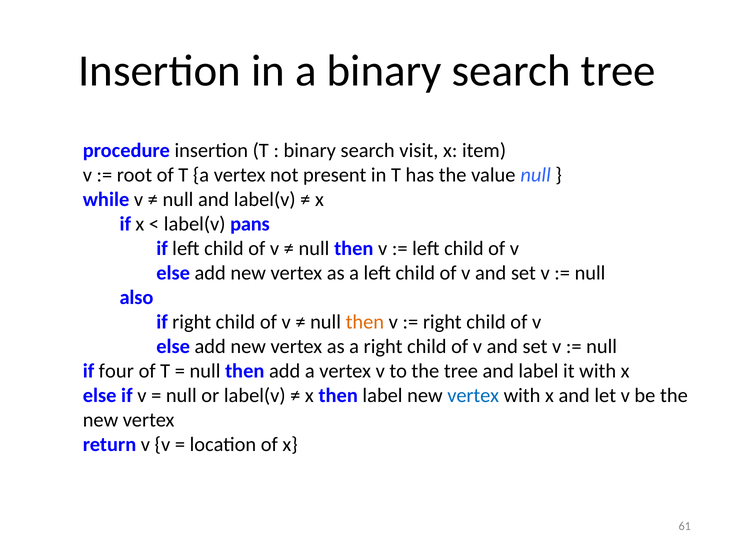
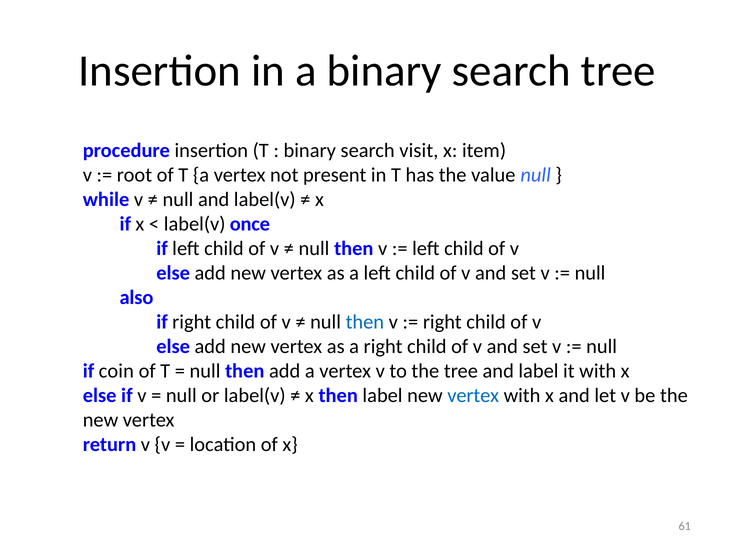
pans: pans -> once
then at (365, 322) colour: orange -> blue
four: four -> coin
